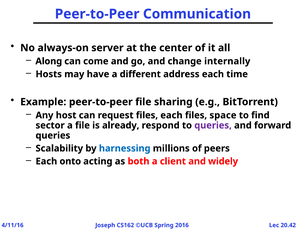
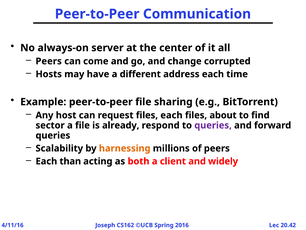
Along at (49, 61): Along -> Peers
internally: internally -> corrupted
space: space -> about
harnessing colour: blue -> orange
onto: onto -> than
